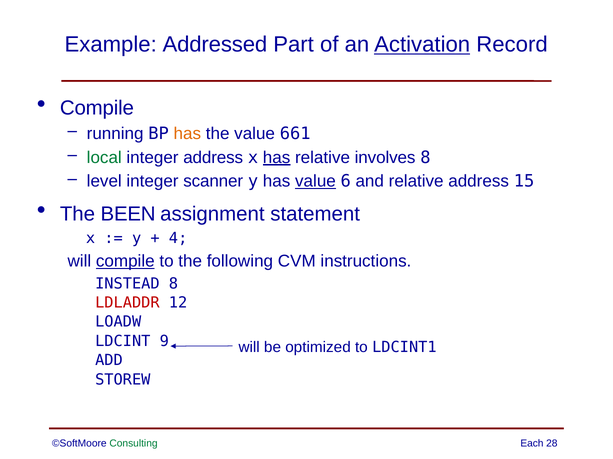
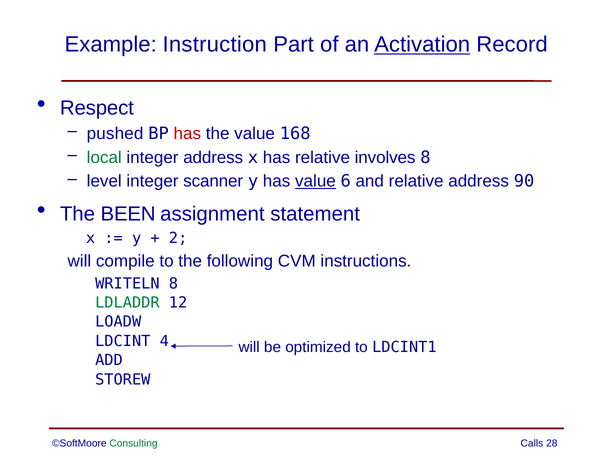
Addressed: Addressed -> Instruction
Compile at (97, 108): Compile -> Respect
running: running -> pushed
has at (187, 134) colour: orange -> red
661: 661 -> 168
has at (277, 158) underline: present -> none
15: 15 -> 90
4: 4 -> 2
compile at (125, 262) underline: present -> none
INSTEAD: INSTEAD -> WRITELN
LDLADDR colour: red -> green
9: 9 -> 4
Each: Each -> Calls
